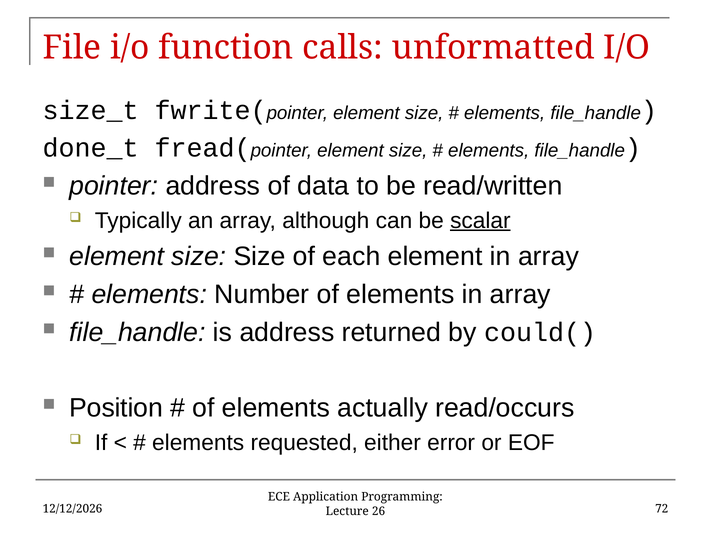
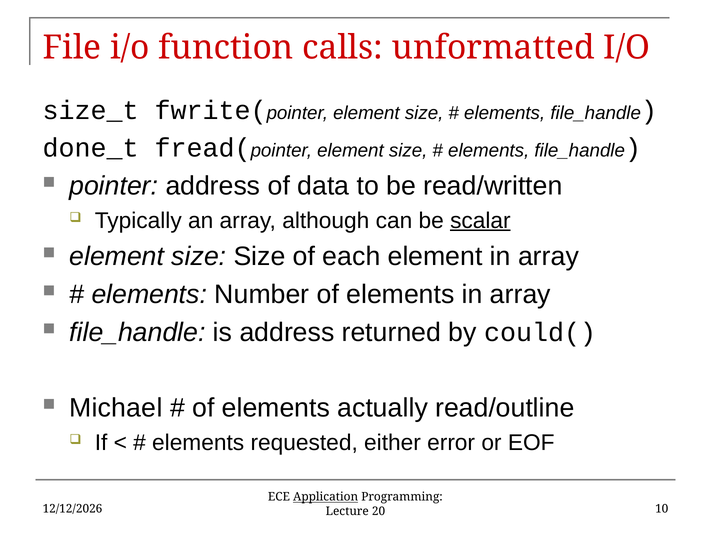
Position: Position -> Michael
read/occurs: read/occurs -> read/outline
Application underline: none -> present
72: 72 -> 10
26: 26 -> 20
